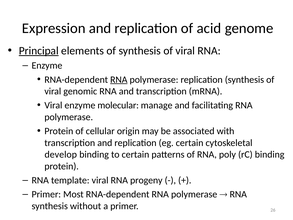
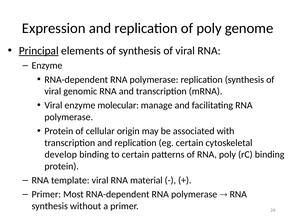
of acid: acid -> poly
RNA at (119, 79) underline: present -> none
progeny: progeny -> material
